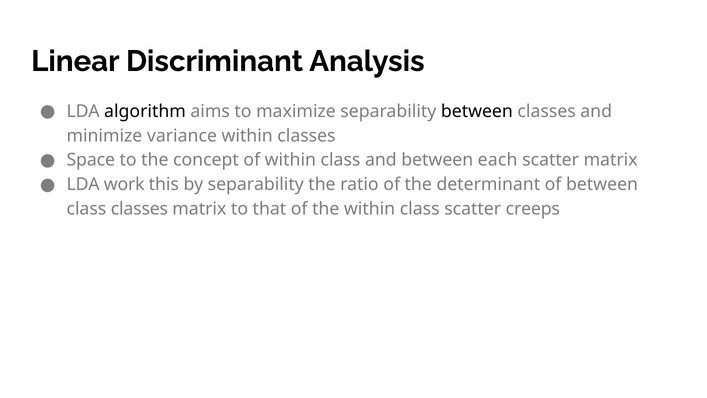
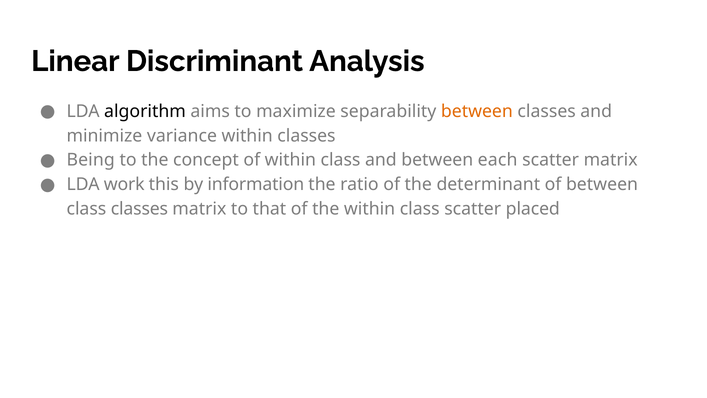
between at (477, 111) colour: black -> orange
Space: Space -> Being
by separability: separability -> information
creeps: creeps -> placed
